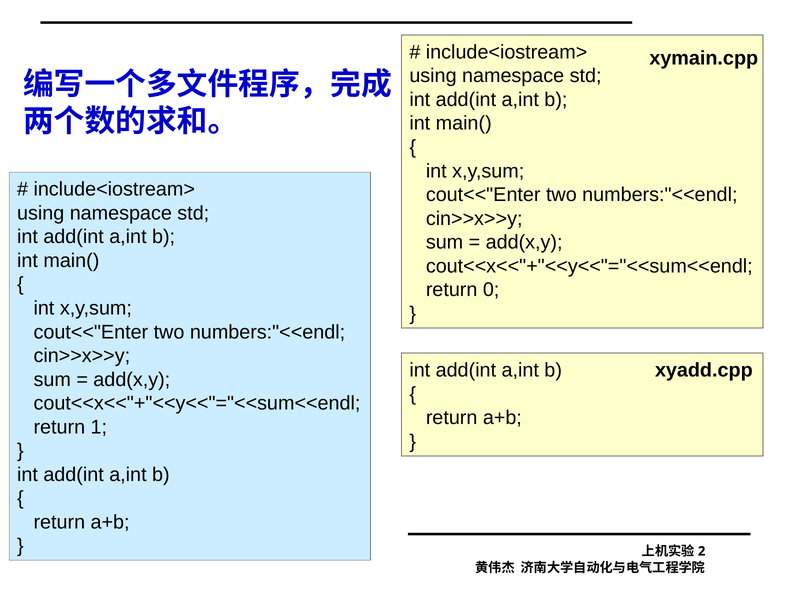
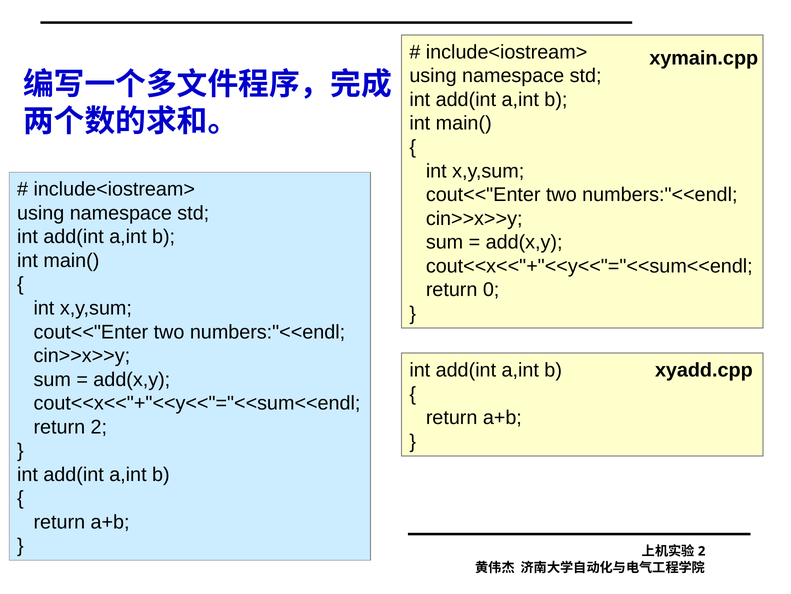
return 1: 1 -> 2
